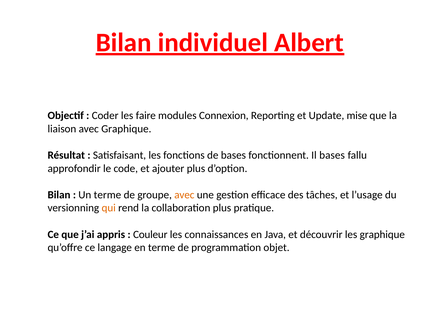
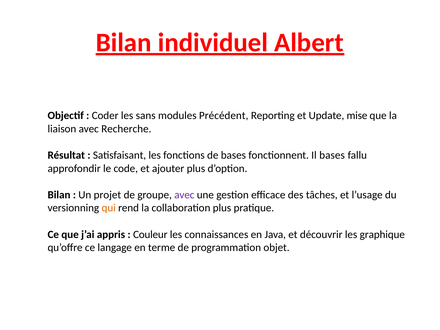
faire: faire -> sans
Connexion: Connexion -> Précédent
avec Graphique: Graphique -> Recherche
Un terme: terme -> projet
avec at (184, 195) colour: orange -> purple
